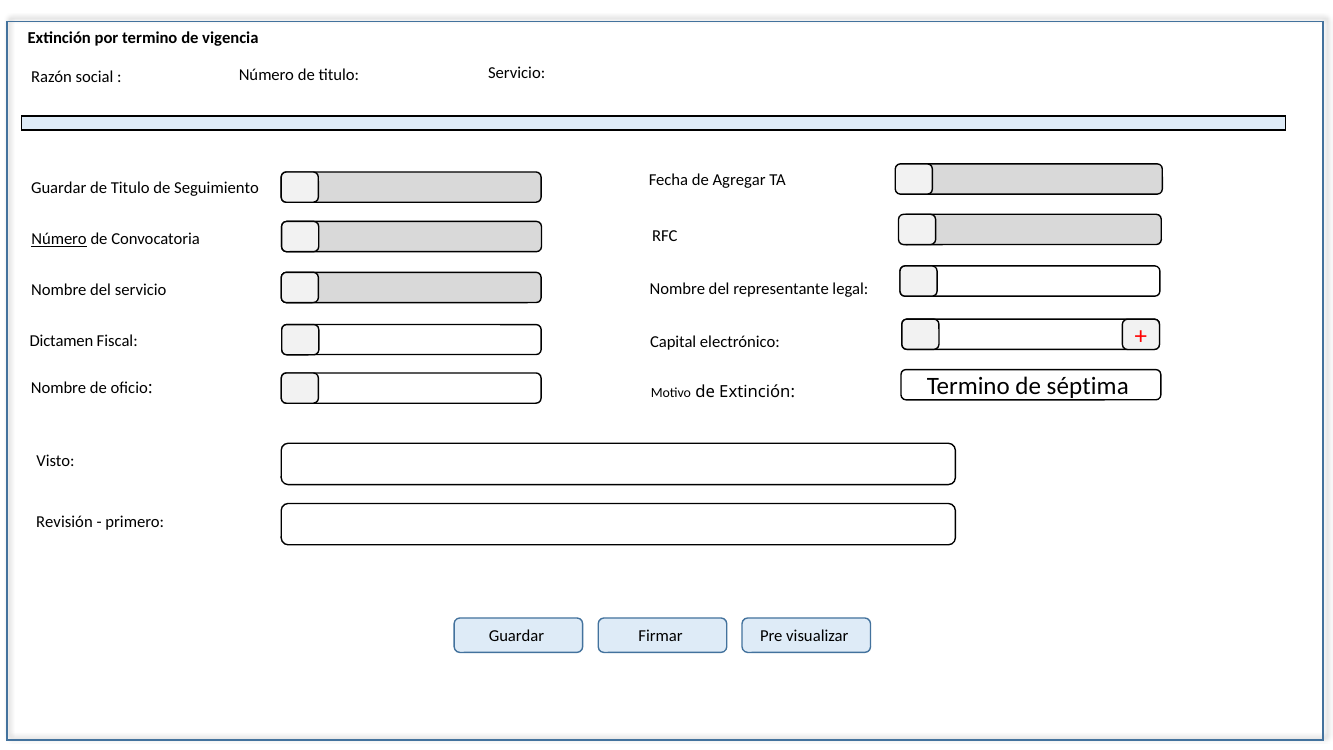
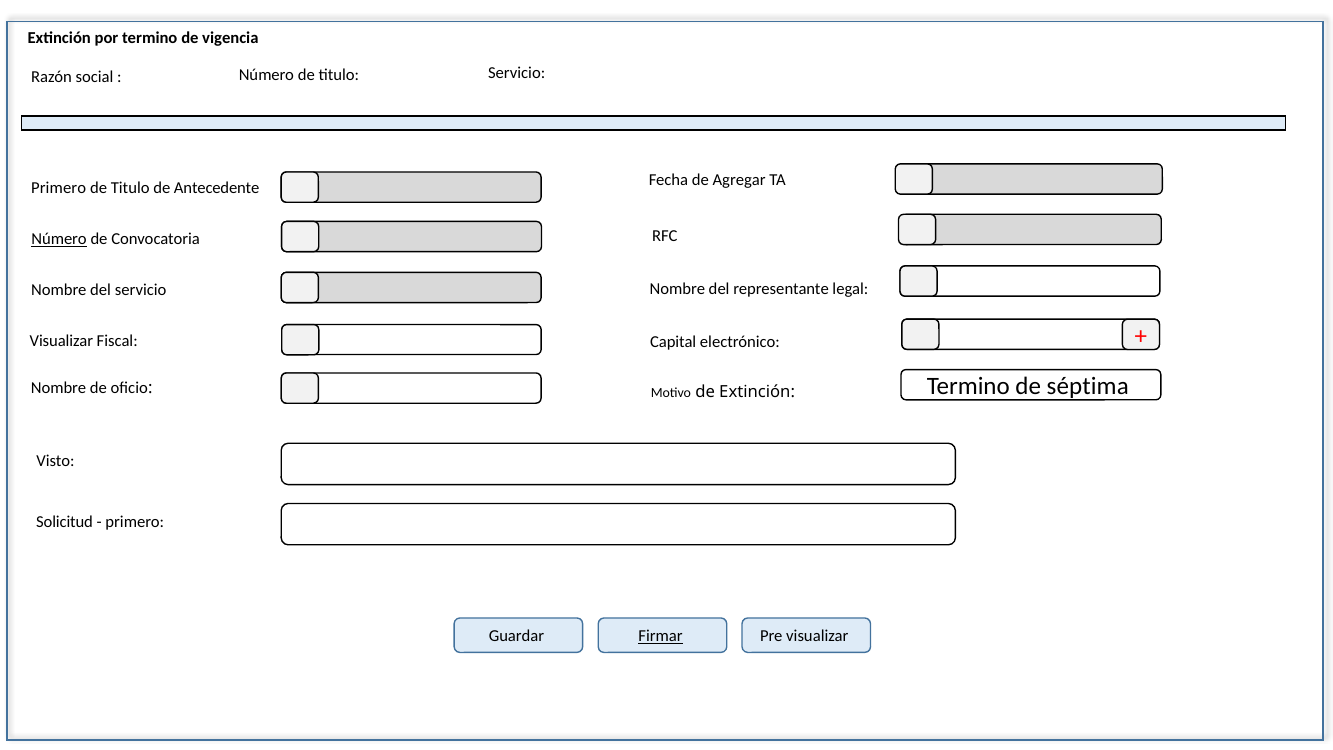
Guardar at (59, 188): Guardar -> Primero
Seguimiento: Seguimiento -> Antecedente
Dictamen at (61, 341): Dictamen -> Visualizar
Revisión: Revisión -> Solicitud
Firmar underline: none -> present
